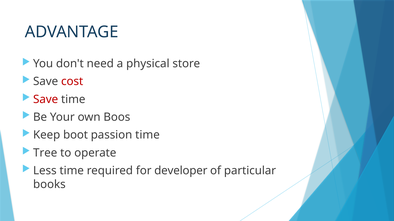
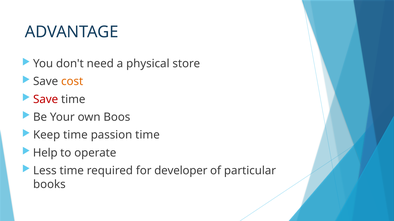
cost colour: red -> orange
Keep boot: boot -> time
Tree: Tree -> Help
